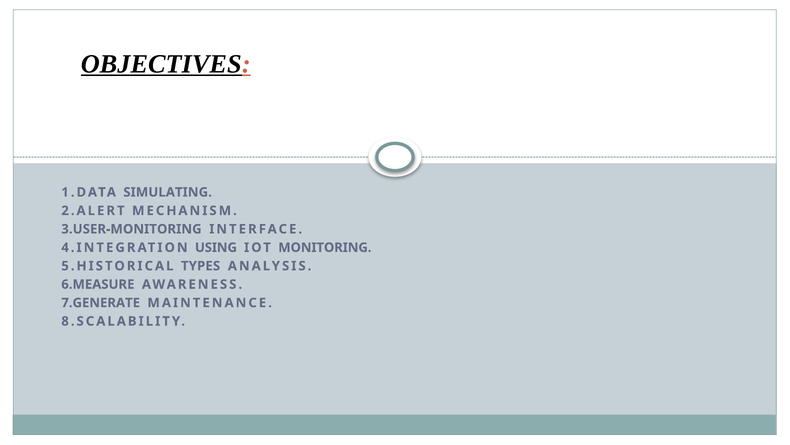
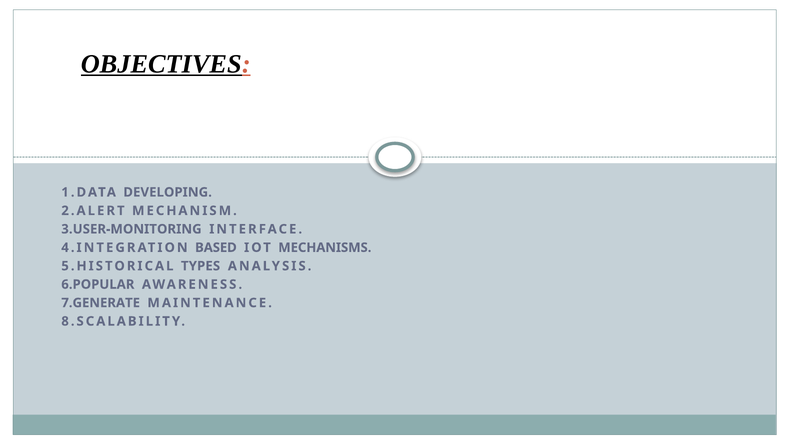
SIMULATING: SIMULATING -> DEVELOPING
USING: USING -> BASED
MONITORING: MONITORING -> MECHANISMS
6.MEASURE: 6.MEASURE -> 6.POPULAR
